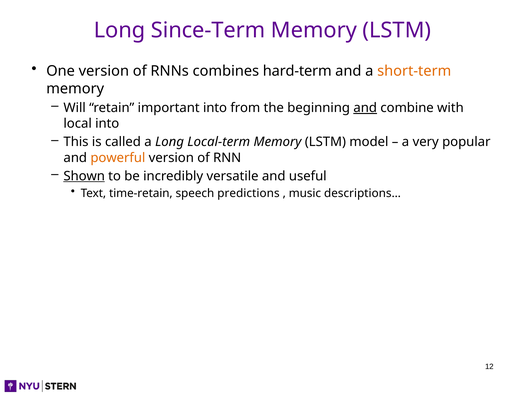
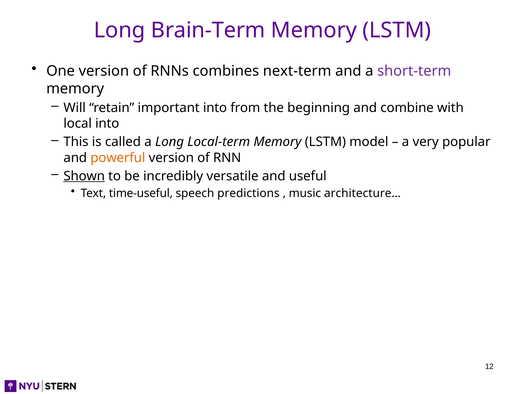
Since-Term: Since-Term -> Brain-Term
hard-term: hard-term -> next-term
short-term colour: orange -> purple
and at (365, 108) underline: present -> none
time-retain: time-retain -> time-useful
descriptions…: descriptions… -> architecture…
